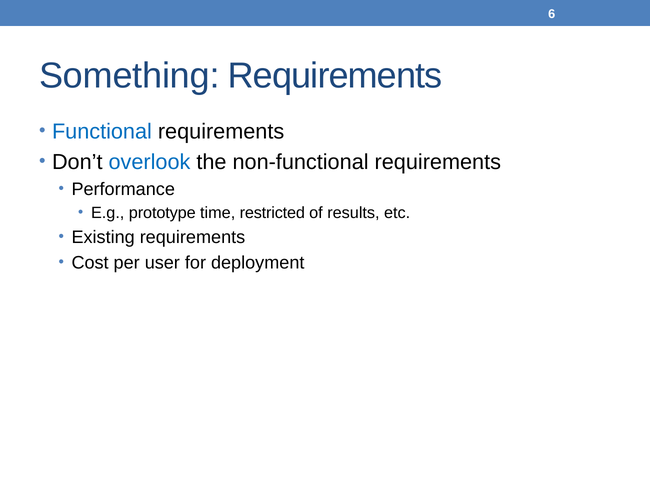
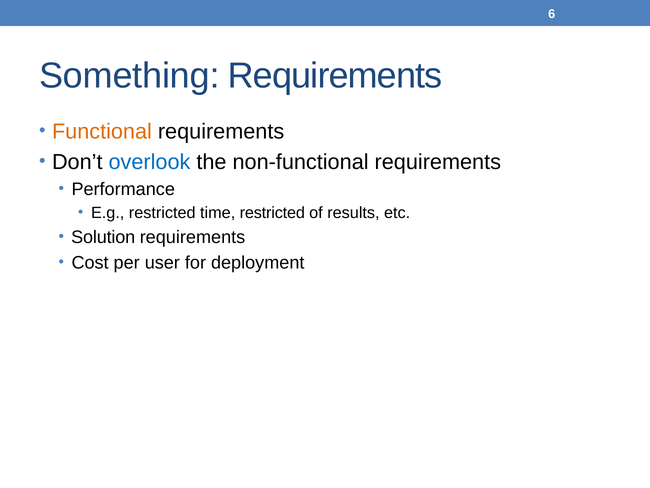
Functional colour: blue -> orange
E.g prototype: prototype -> restricted
Existing: Existing -> Solution
